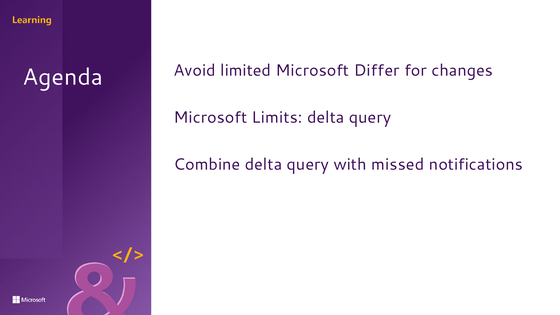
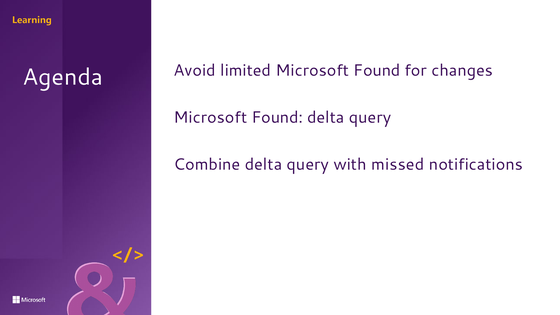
Differ at (377, 70): Differ -> Found
Limits at (277, 117): Limits -> Found
